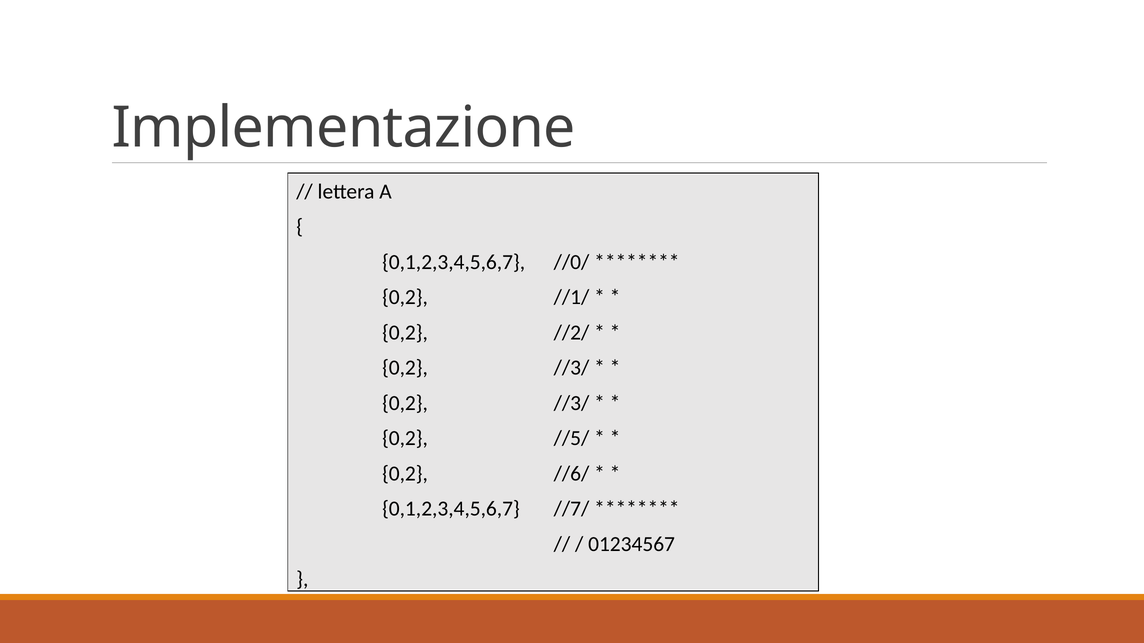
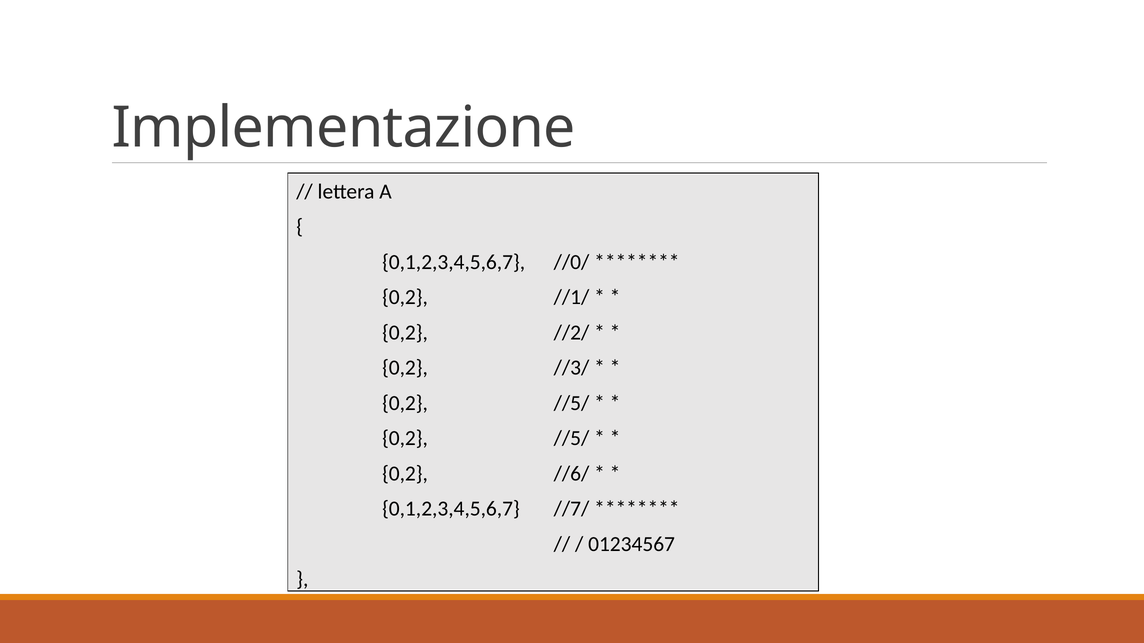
//3/ at (572, 403): //3/ -> //5/
